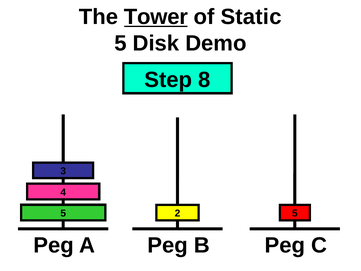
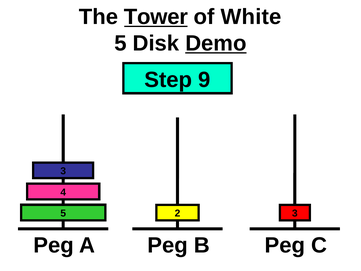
Static: Static -> White
Demo underline: none -> present
8: 8 -> 9
2 5: 5 -> 3
